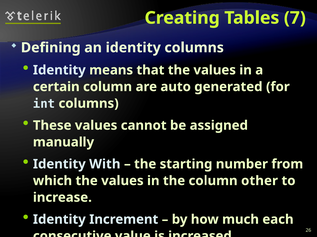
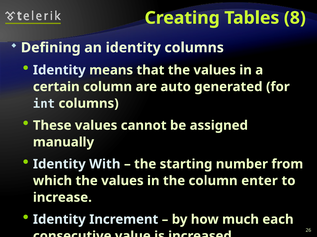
7: 7 -> 8
other: other -> enter
